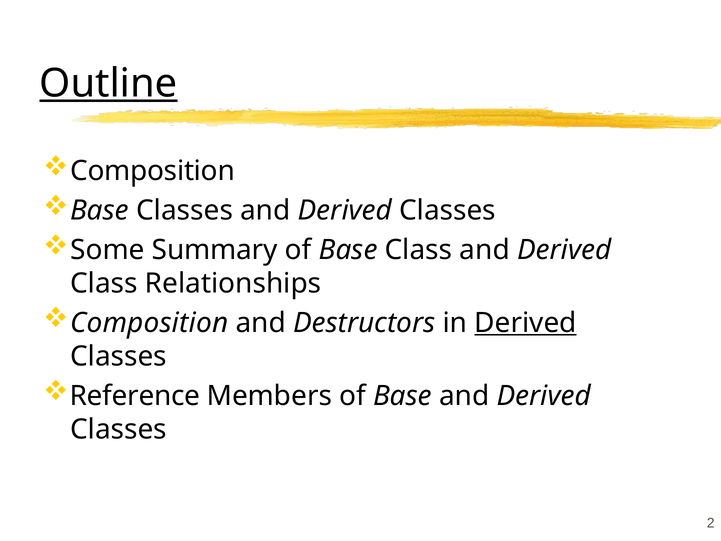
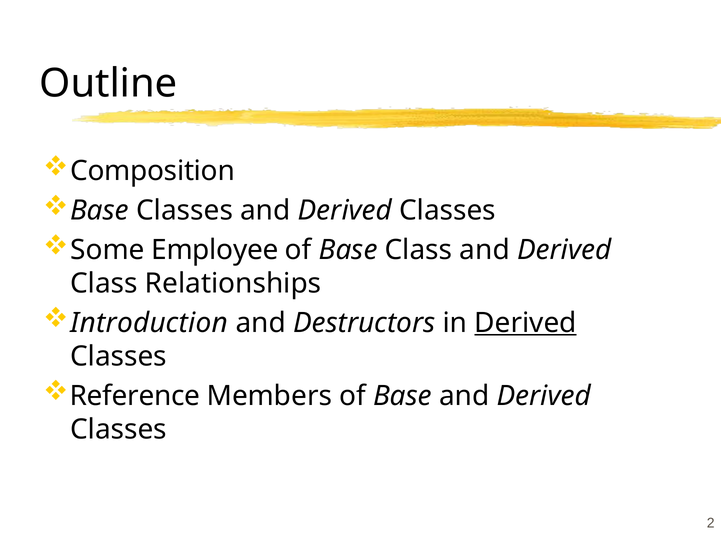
Outline underline: present -> none
Summary: Summary -> Employee
Composition at (149, 323): Composition -> Introduction
